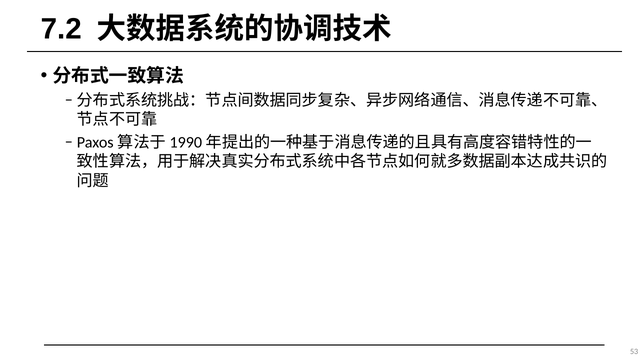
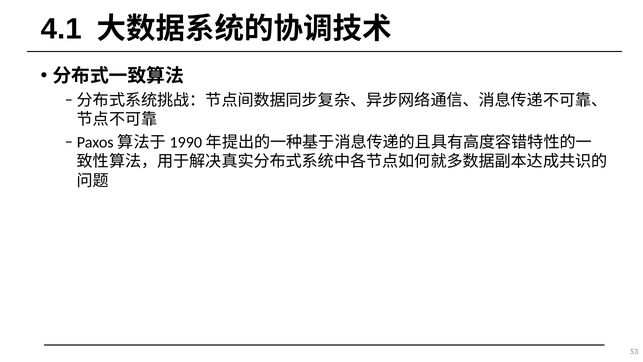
7.2: 7.2 -> 4.1
